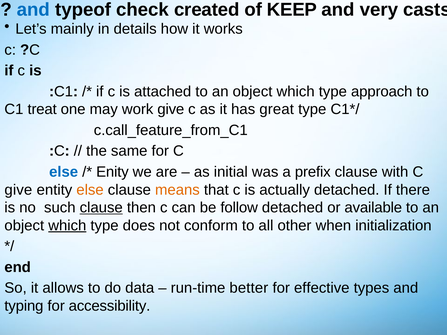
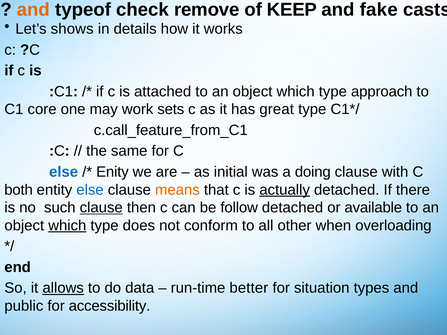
and at (33, 10) colour: blue -> orange
created: created -> remove
very: very -> fake
mainly: mainly -> shows
treat: treat -> core
work give: give -> sets
prefix: prefix -> doing
give at (18, 190): give -> both
else at (90, 190) colour: orange -> blue
actually underline: none -> present
initialization: initialization -> overloading
allows underline: none -> present
effective: effective -> situation
typing: typing -> public
